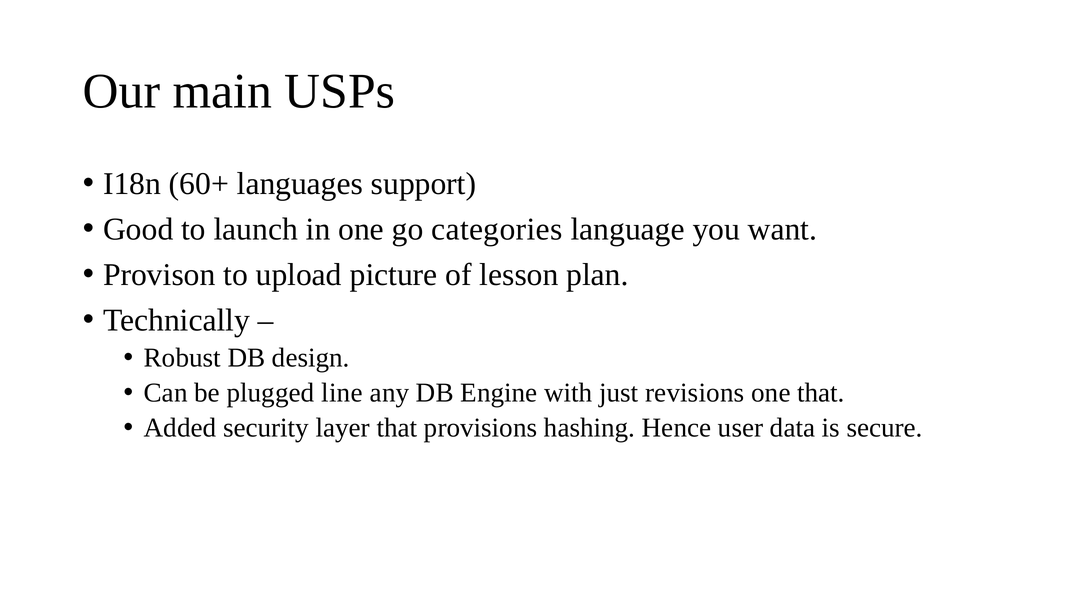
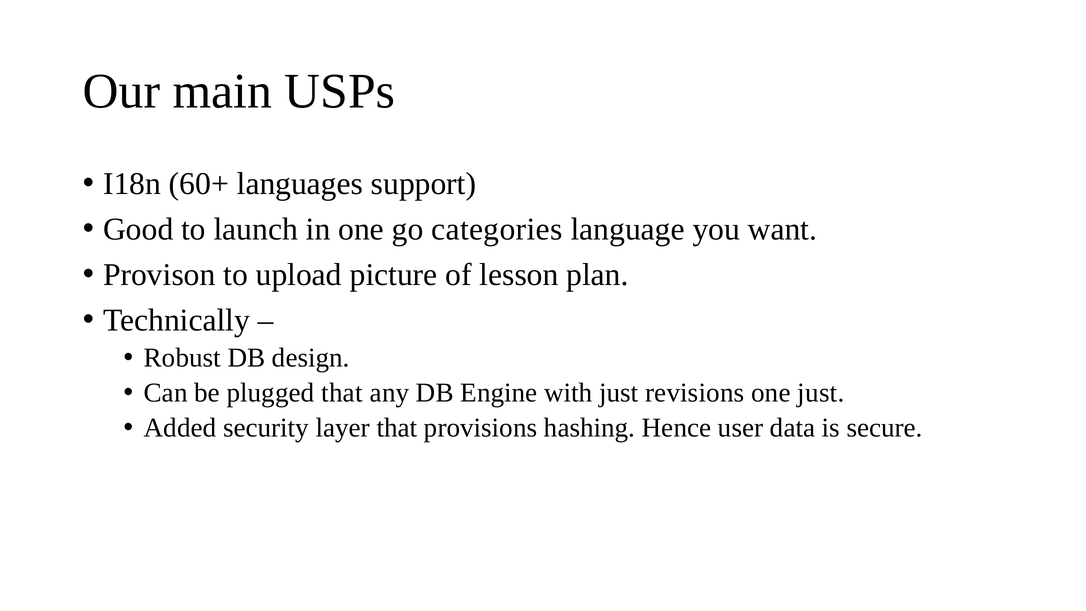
plugged line: line -> that
one that: that -> just
